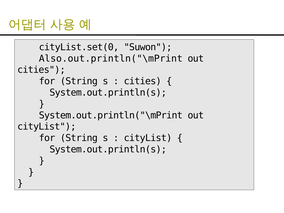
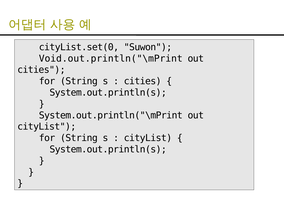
Also.out.println("\mPrint: Also.out.println("\mPrint -> Void.out.println("\mPrint
